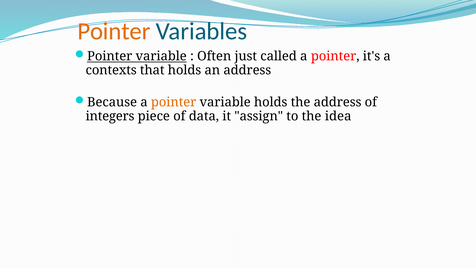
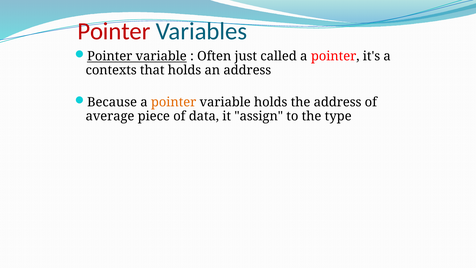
Pointer at (114, 31) colour: orange -> red
integers: integers -> average
idea: idea -> type
